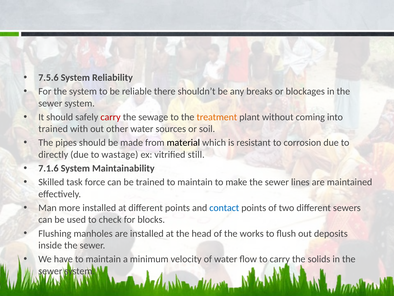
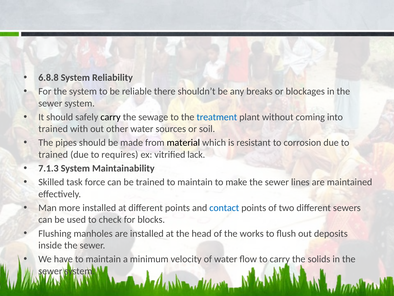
7.5.6: 7.5.6 -> 6.8.8
carry at (111, 117) colour: red -> black
treatment colour: orange -> blue
directly at (53, 154): directly -> trained
wastage: wastage -> requires
still: still -> lack
7.1.6: 7.1.6 -> 7.1.3
